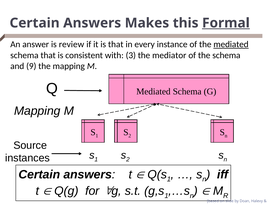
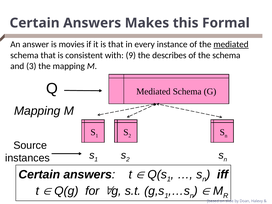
Formal underline: present -> none
review: review -> movies
3: 3 -> 9
mediator: mediator -> describes
9: 9 -> 3
